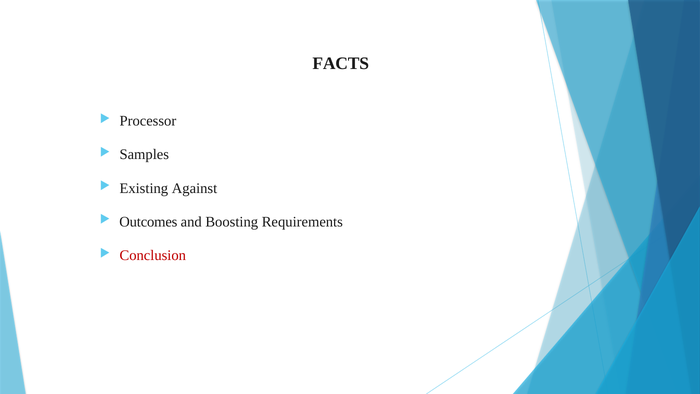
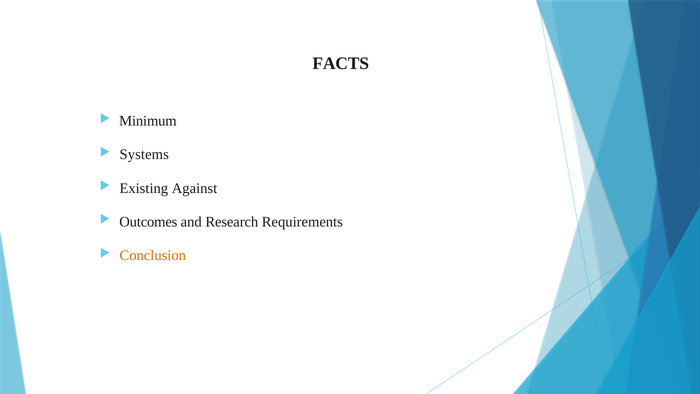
Processor: Processor -> Minimum
Samples: Samples -> Systems
Boosting: Boosting -> Research
Conclusion colour: red -> orange
